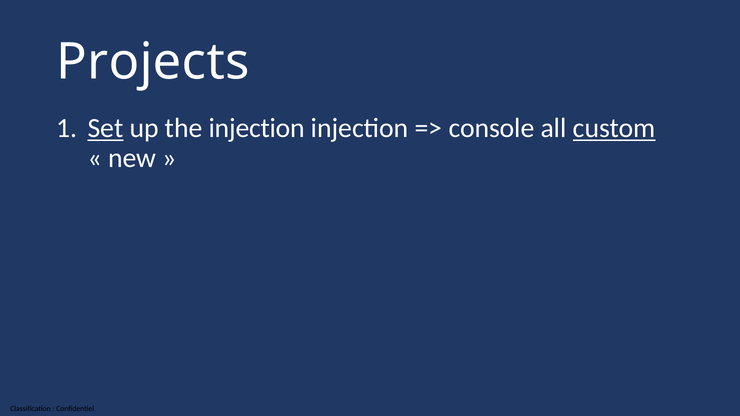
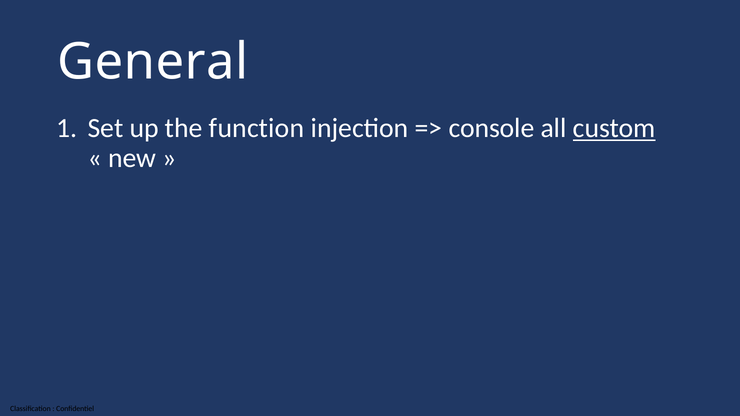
Projects: Projects -> General
Set underline: present -> none
the injection: injection -> function
